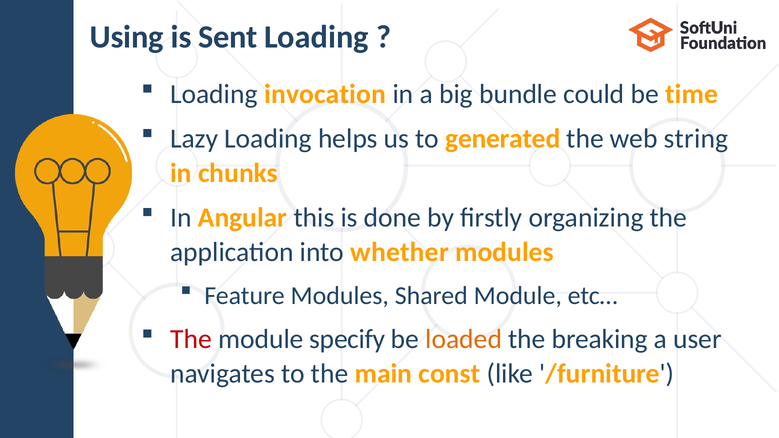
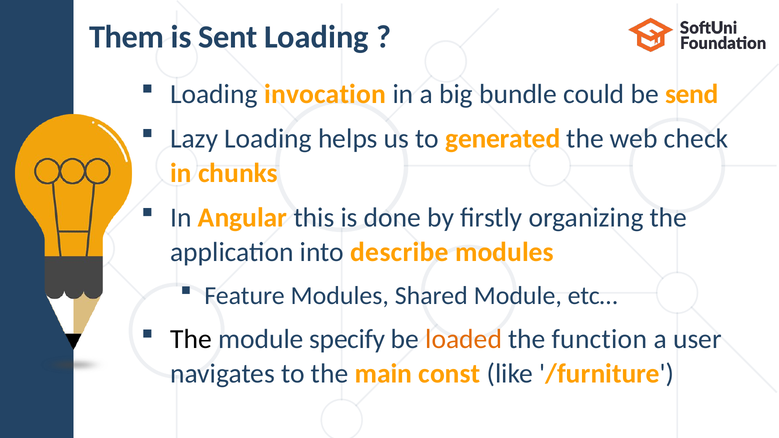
Using: Using -> Them
time: time -> send
string: string -> check
whether: whether -> describe
The at (191, 339) colour: red -> black
breaking: breaking -> function
